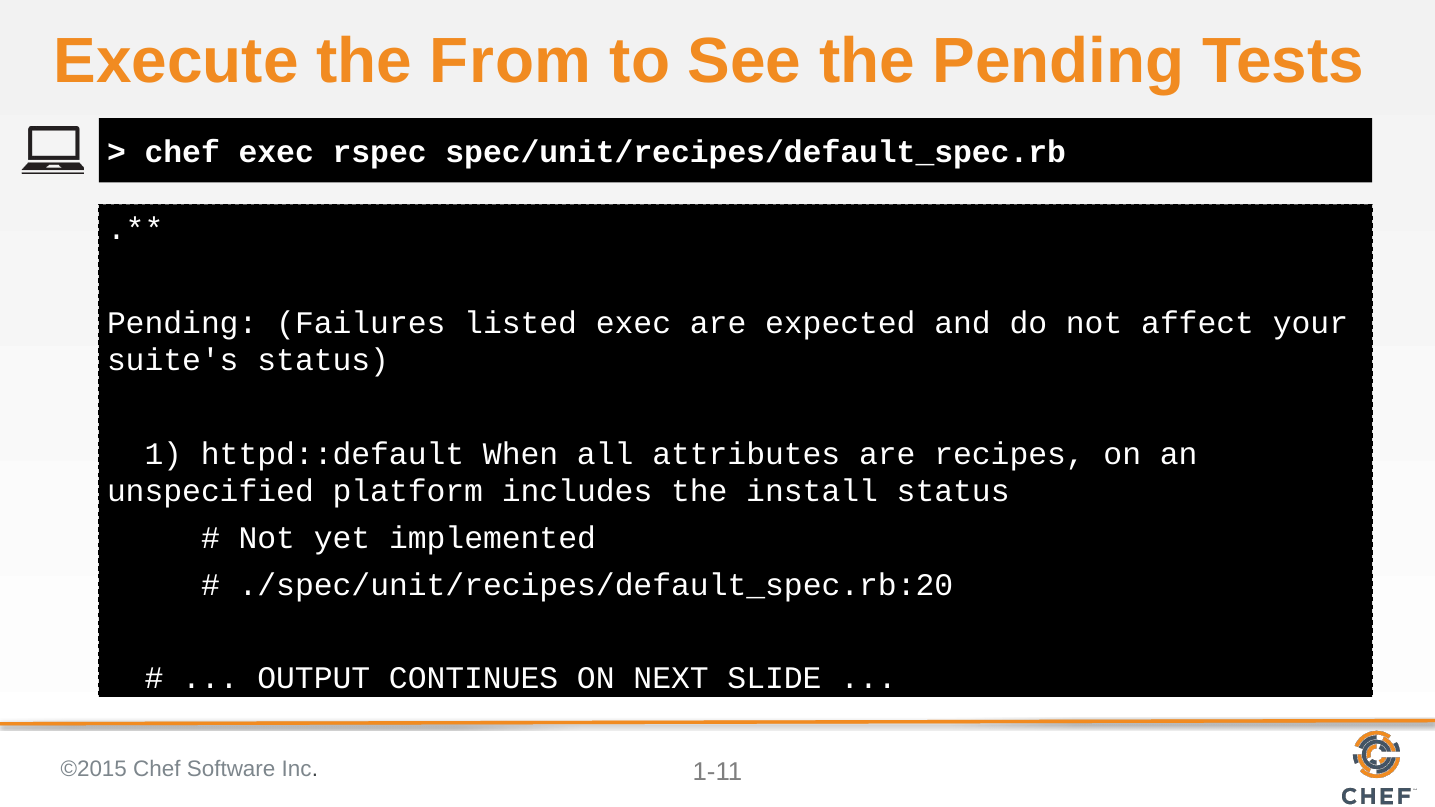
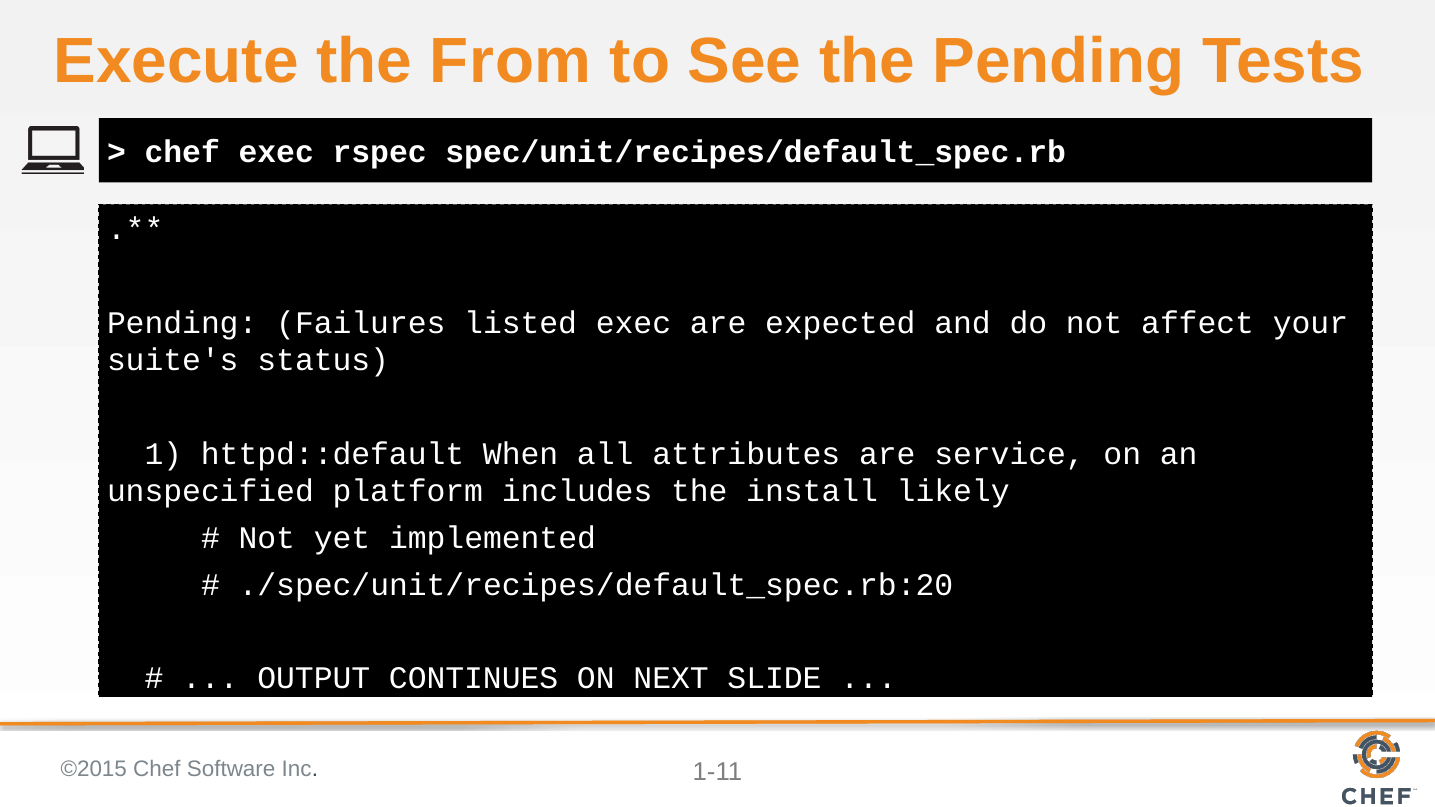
recipes: recipes -> service
install status: status -> likely
